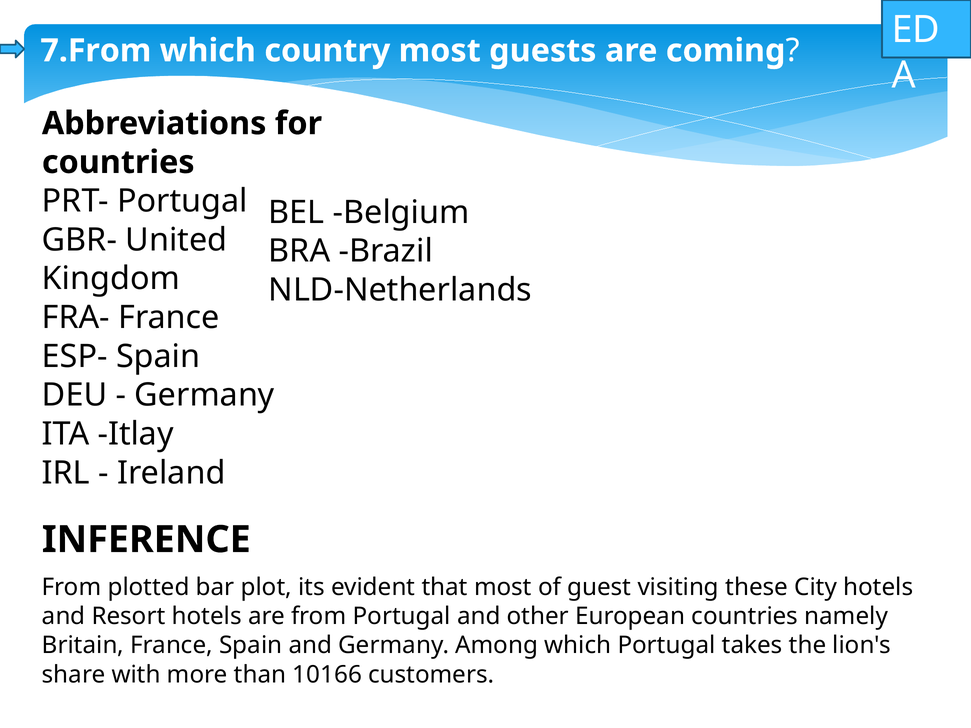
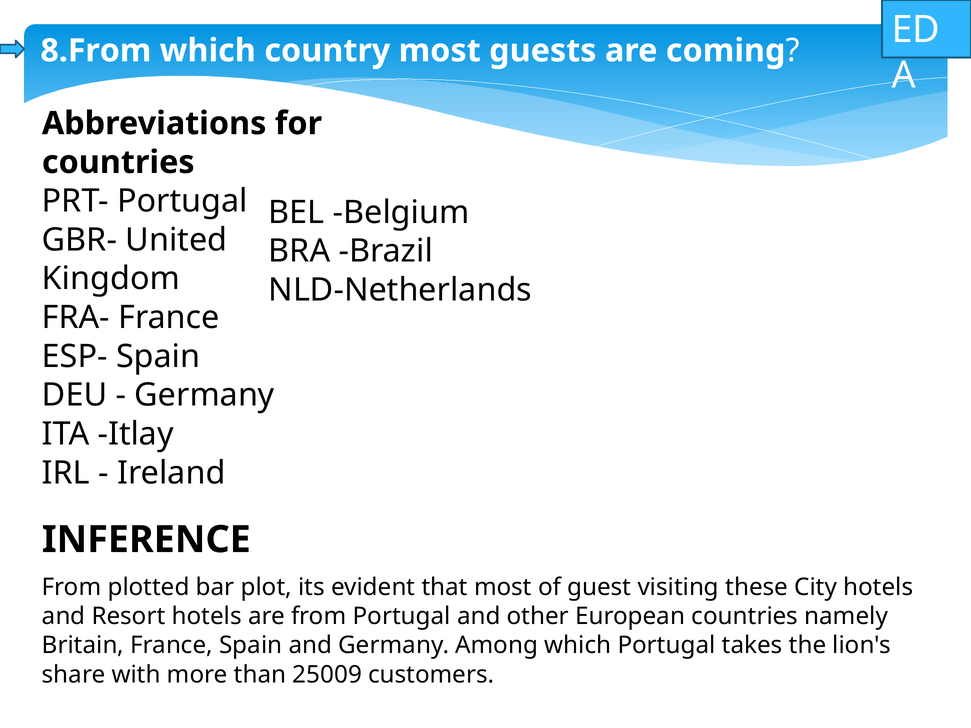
7.From: 7.From -> 8.From
10166: 10166 -> 25009
